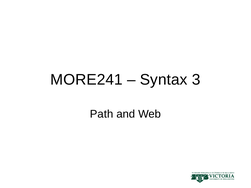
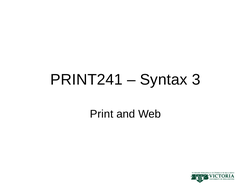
MORE241: MORE241 -> PRINT241
Path: Path -> Print
